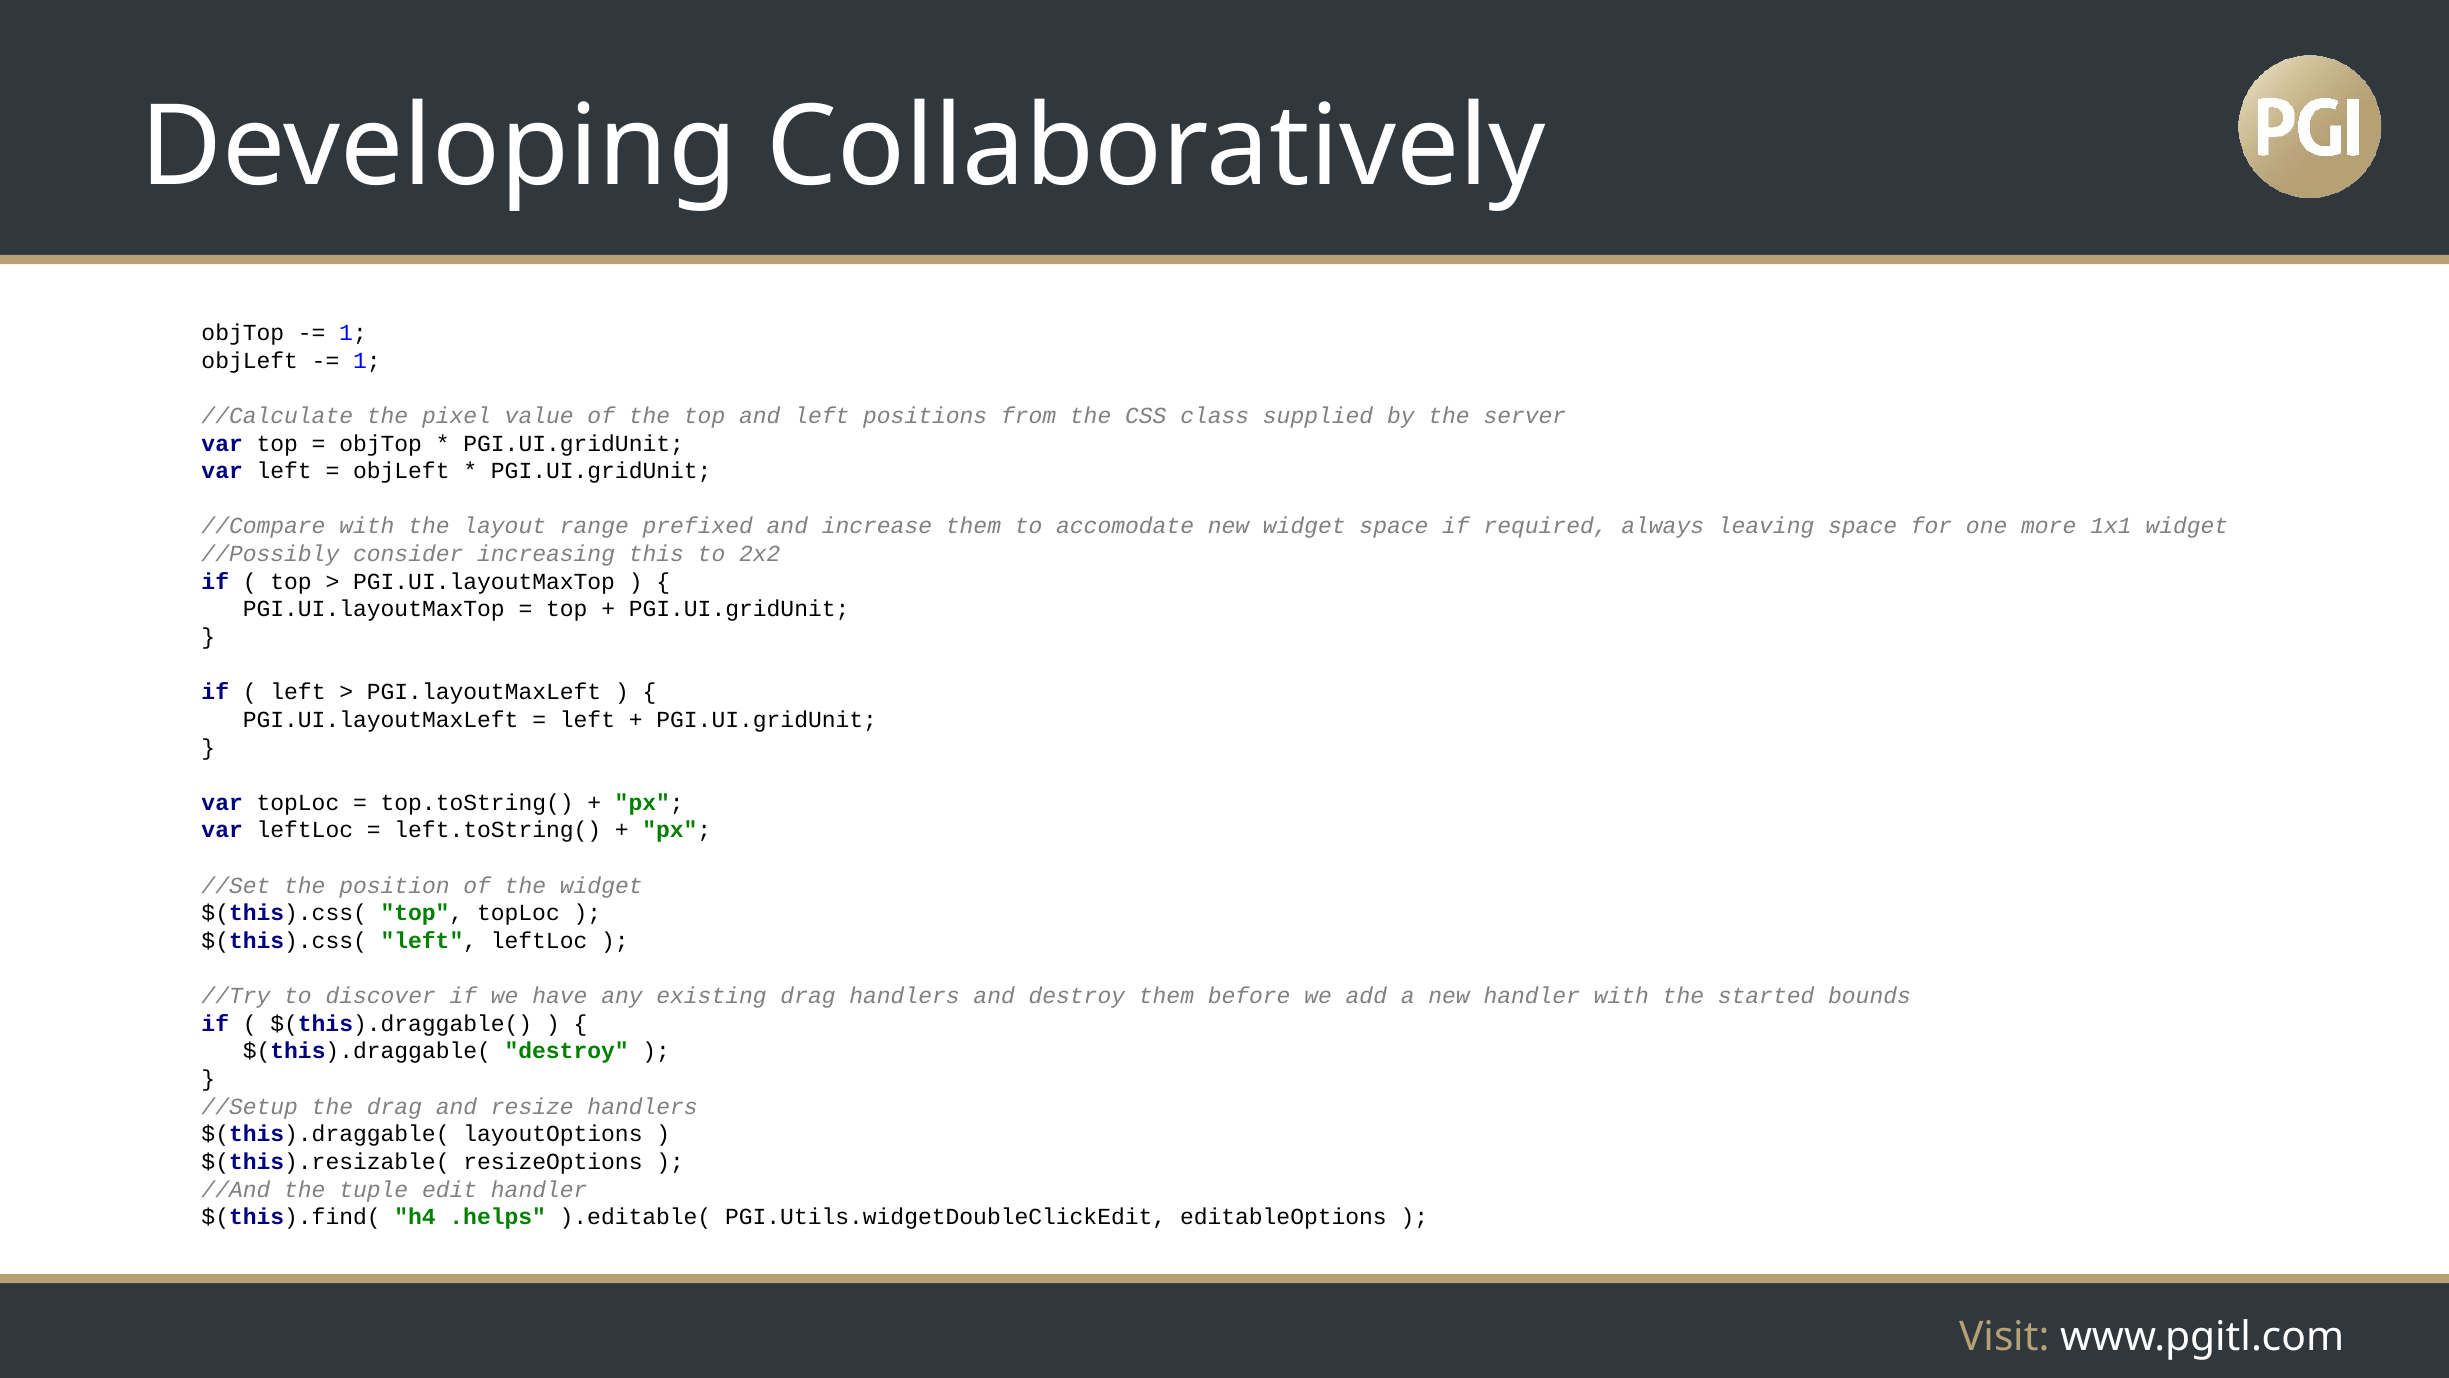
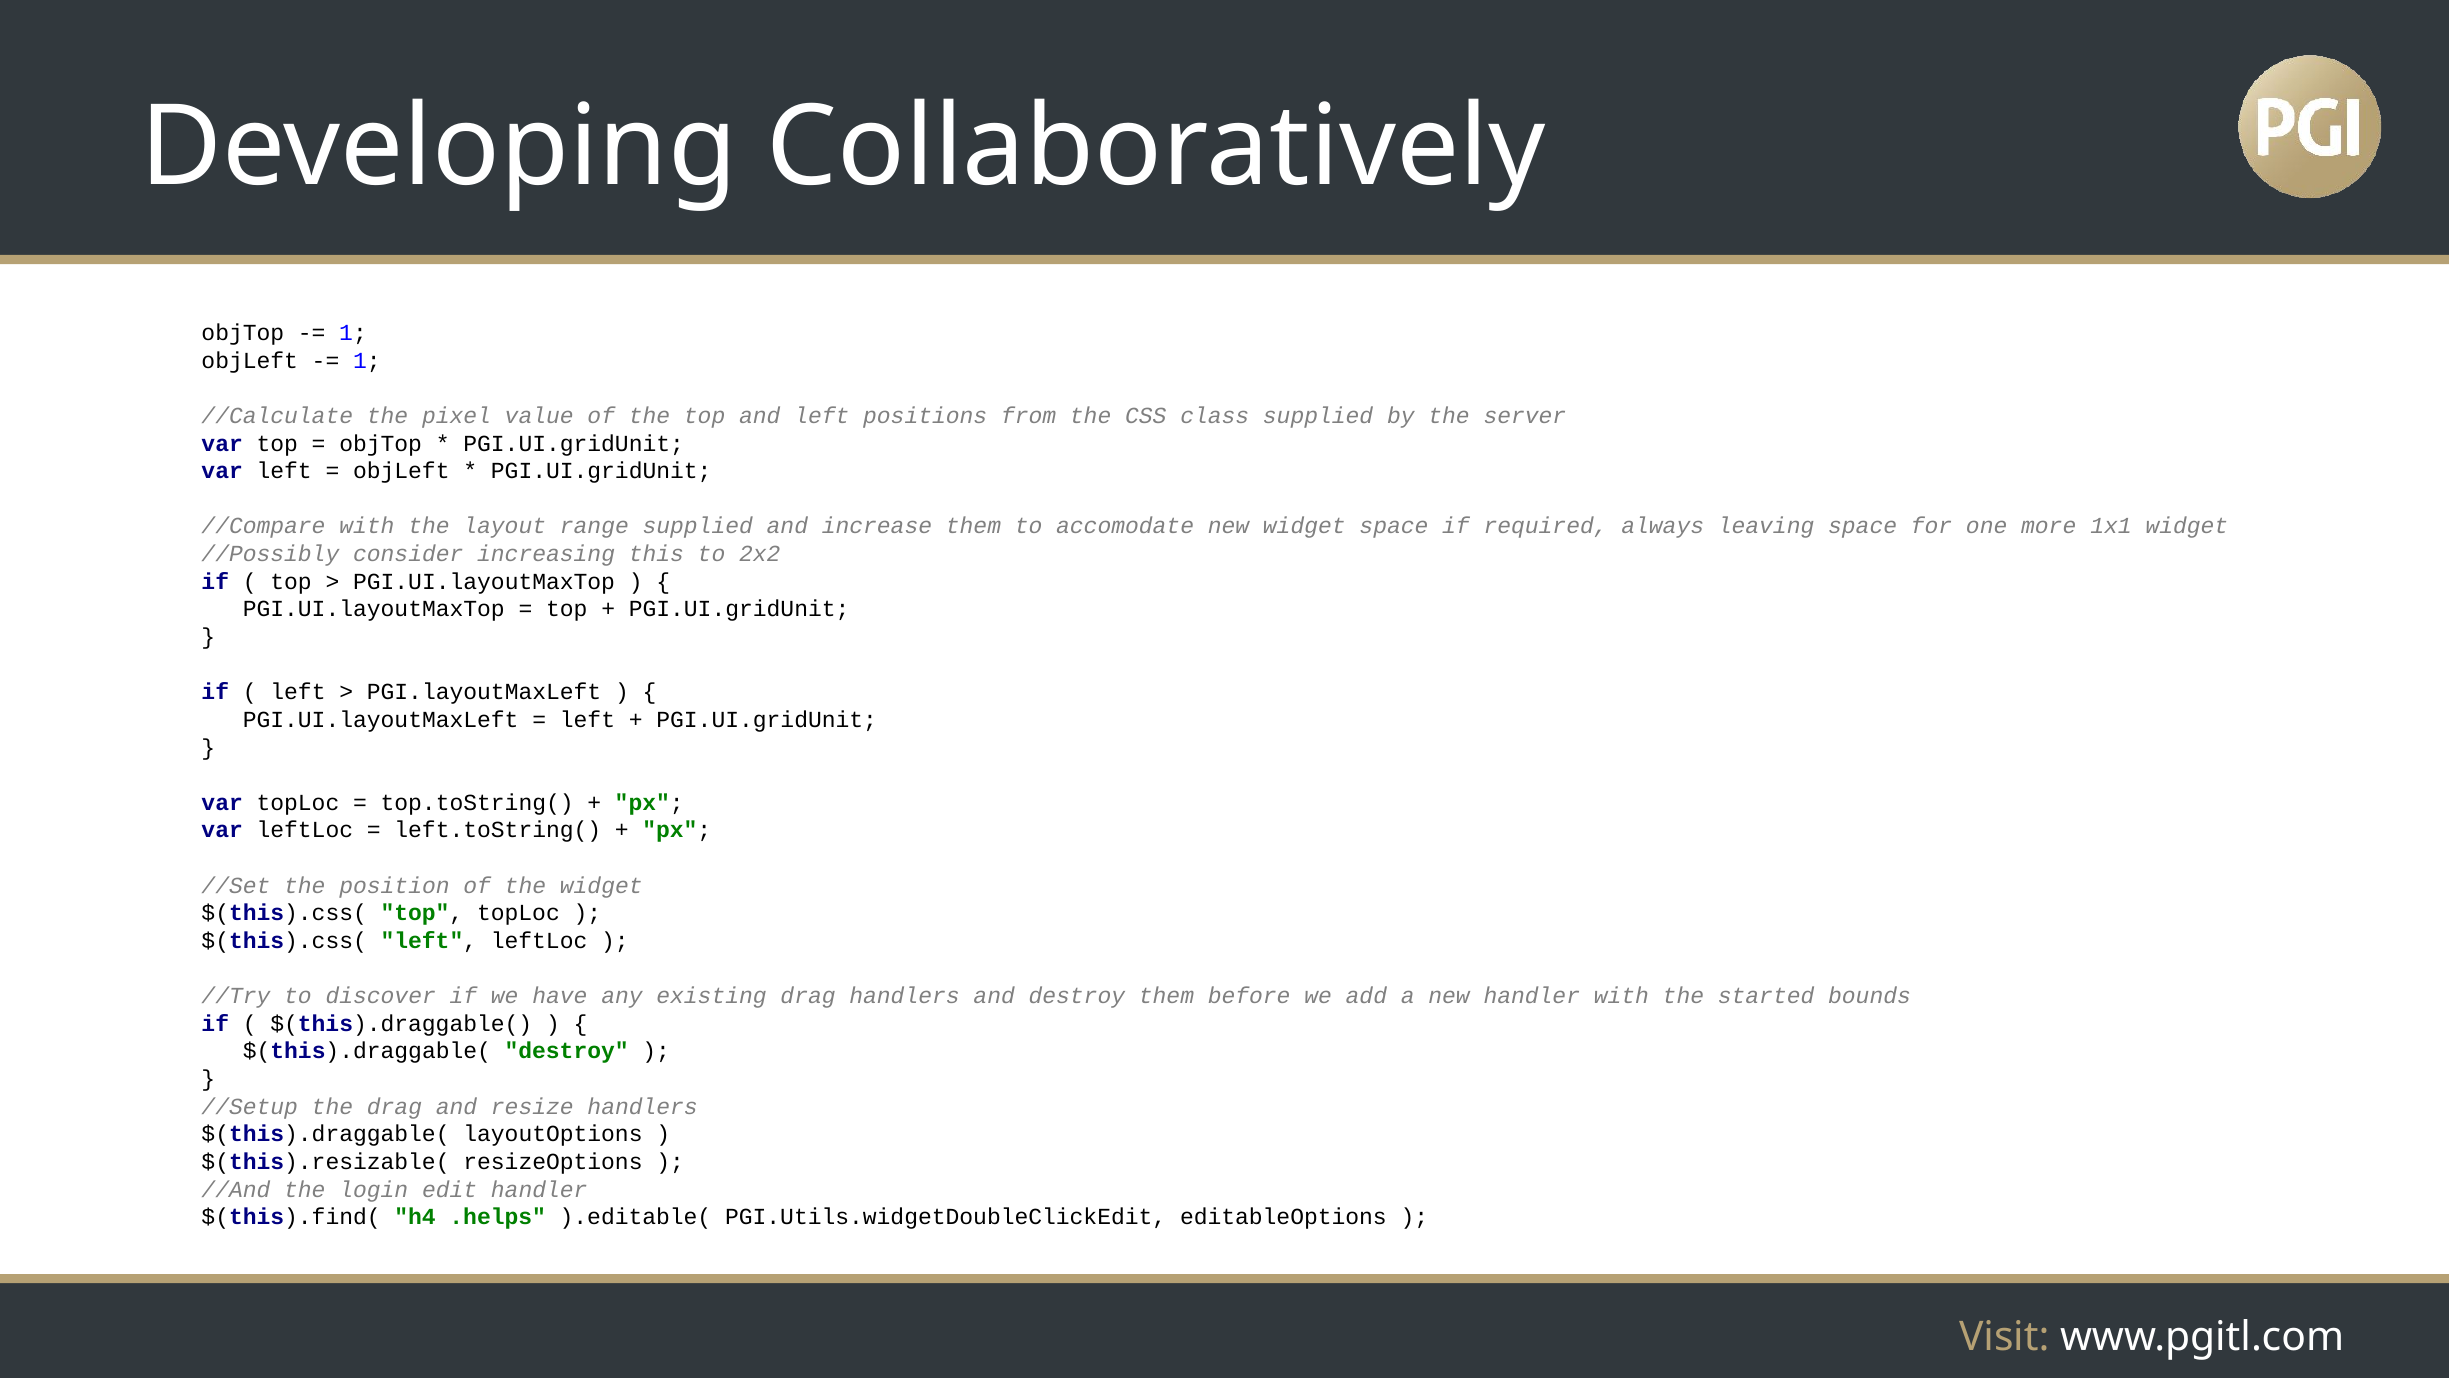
range prefixed: prefixed -> supplied
tuple: tuple -> login
